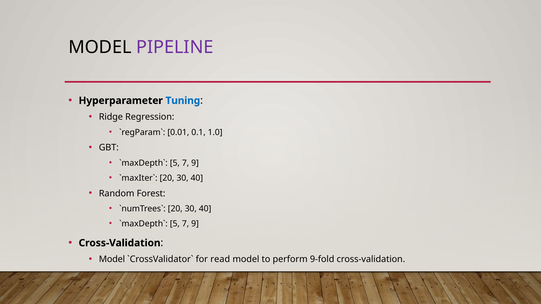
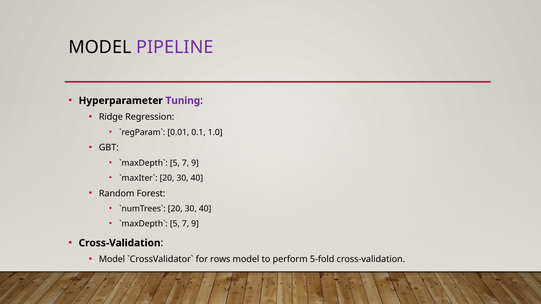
Tuning colour: blue -> purple
read: read -> rows
9-fold: 9-fold -> 5-fold
